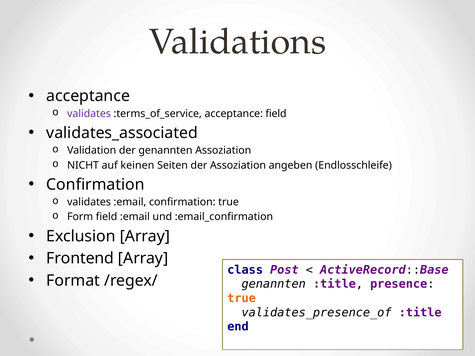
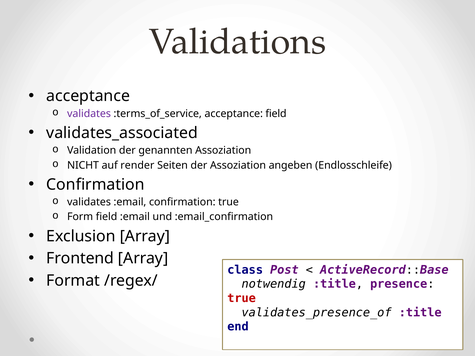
keinen: keinen -> render
genannten at (274, 284): genannten -> notwendig
true at (242, 298) colour: orange -> red
